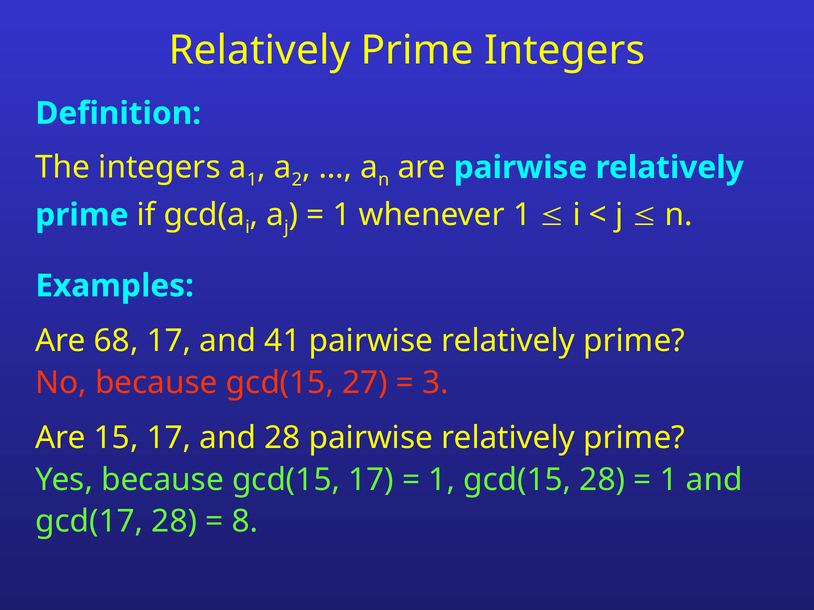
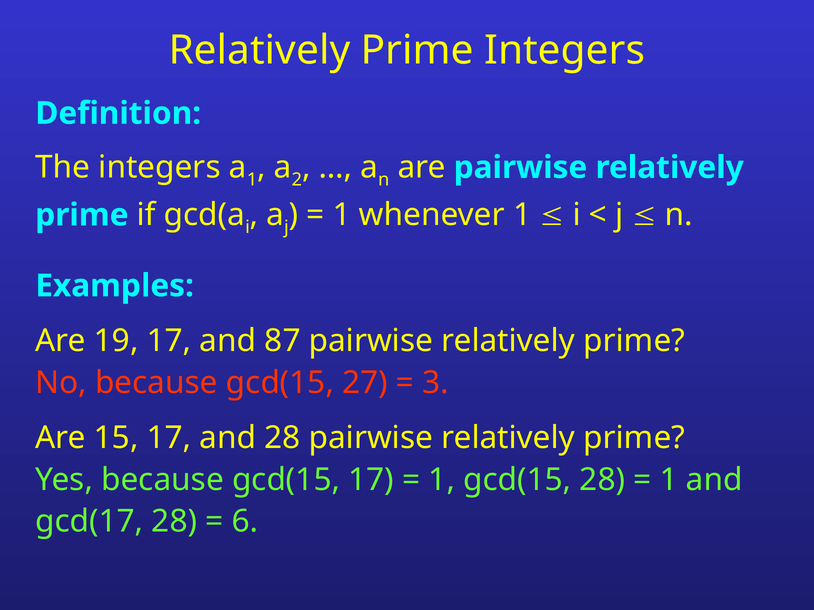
68: 68 -> 19
41: 41 -> 87
8: 8 -> 6
